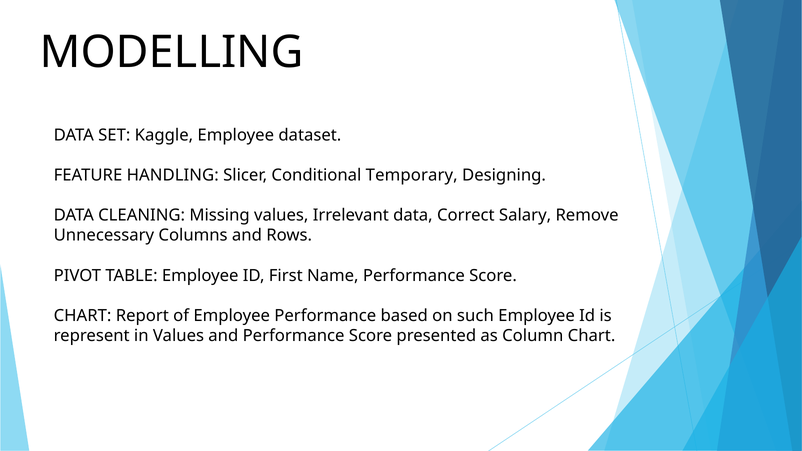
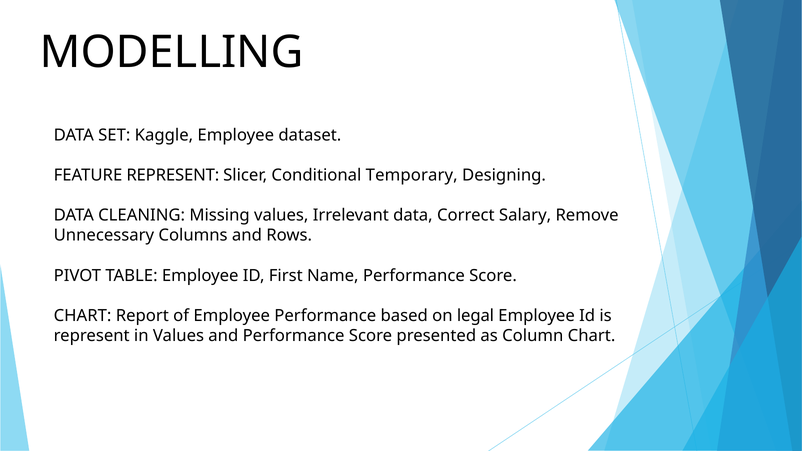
FEATURE HANDLING: HANDLING -> REPRESENT
such: such -> legal
